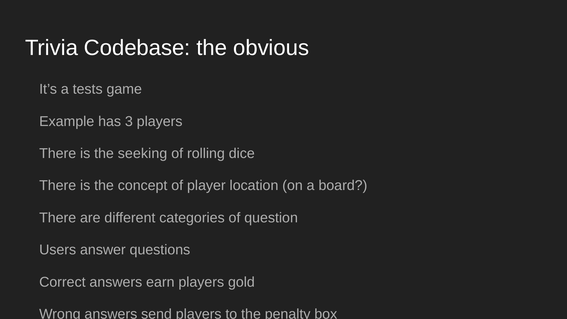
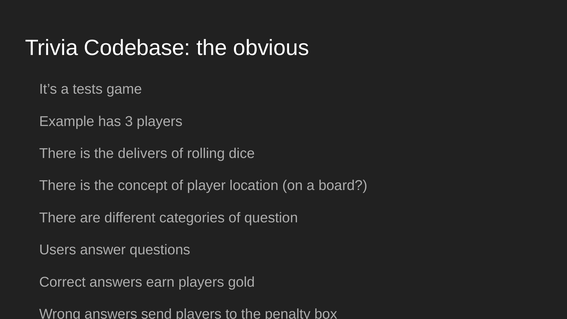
seeking: seeking -> delivers
